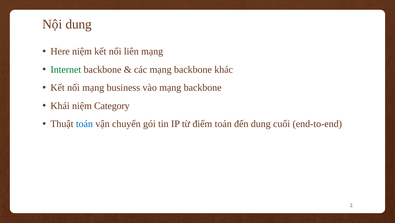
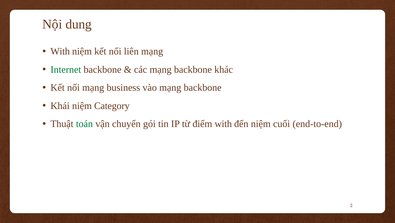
Here at (60, 51): Here -> With
toán at (84, 123) colour: blue -> green
điểm toán: toán -> with
đến dung: dung -> niệm
